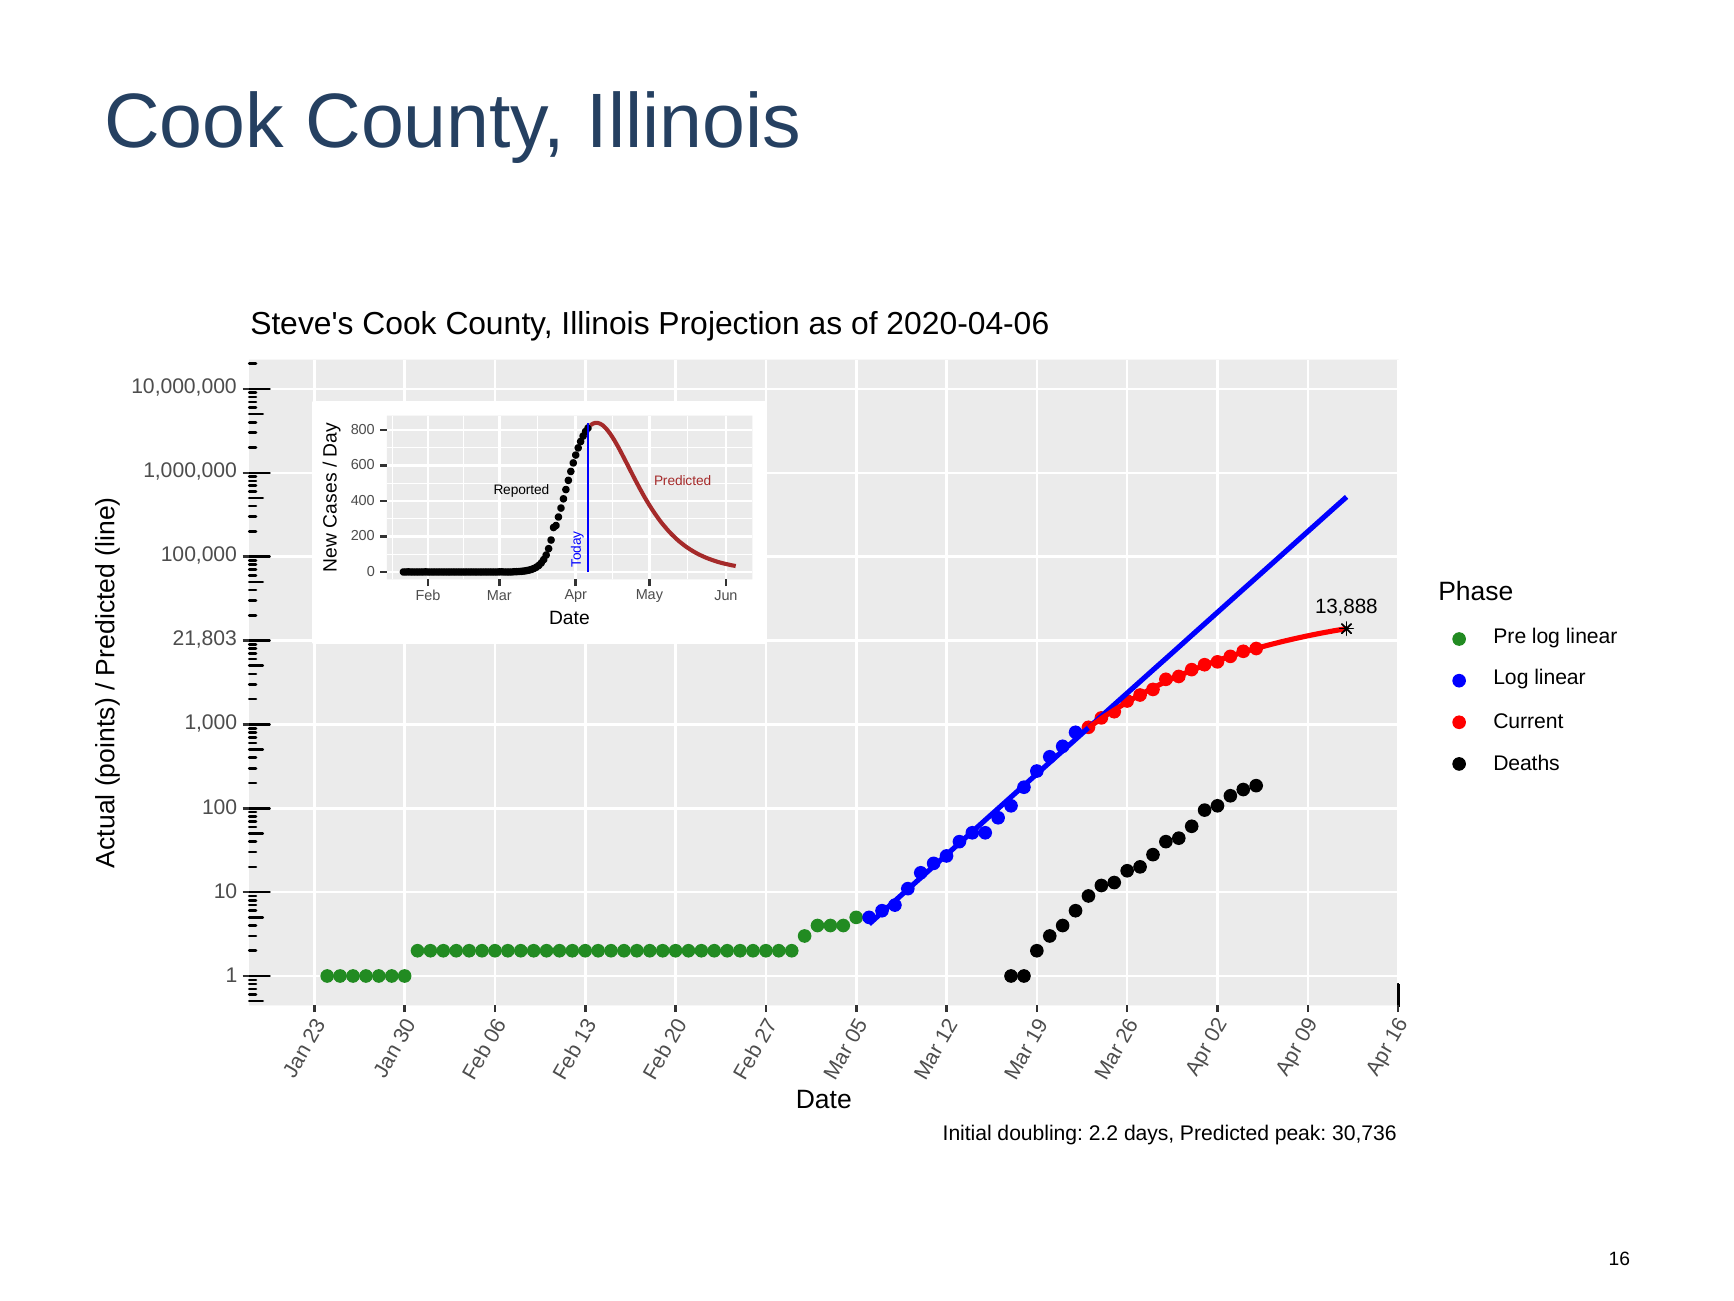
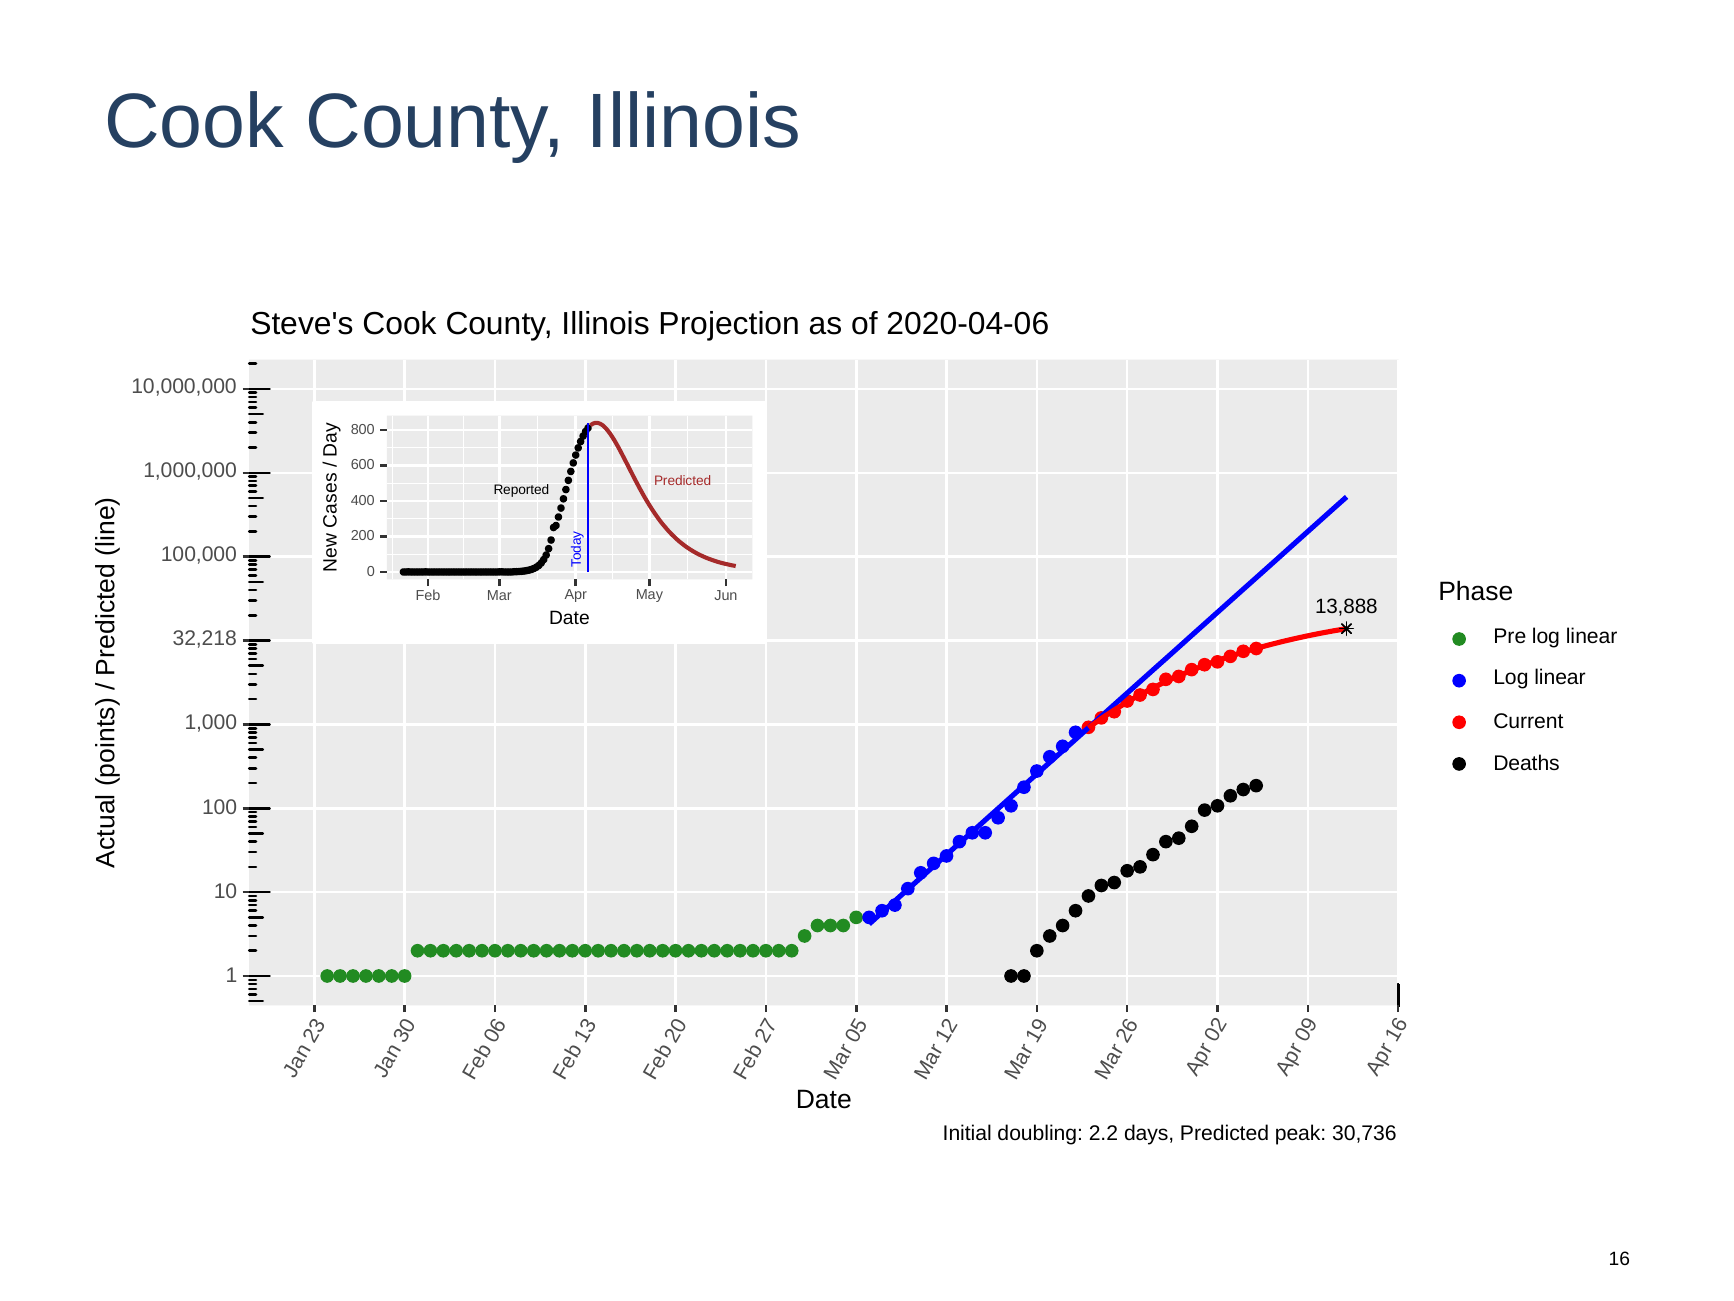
21,803: 21,803 -> 32,218
